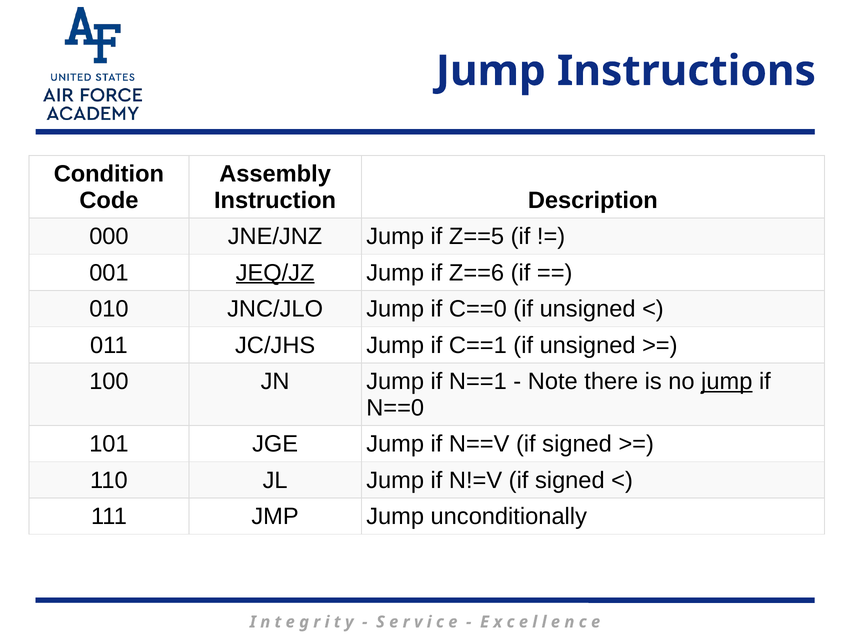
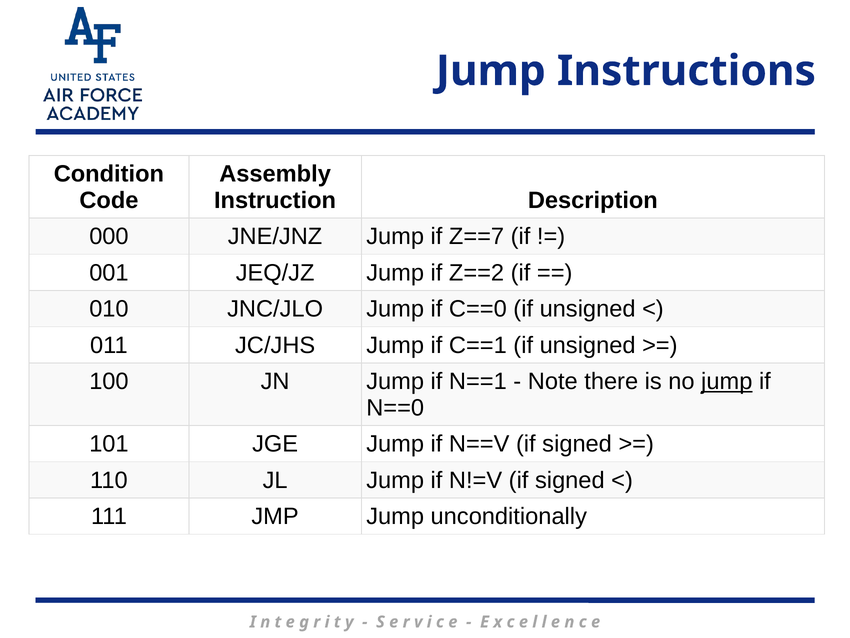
Z==5: Z==5 -> Z==7
JEQ/JZ underline: present -> none
Z==6: Z==6 -> Z==2
